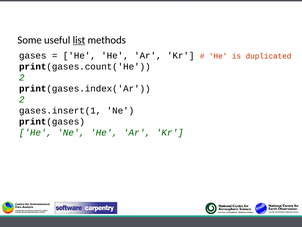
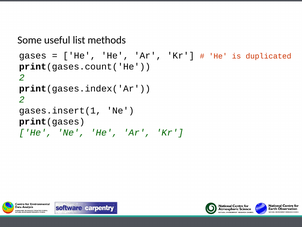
list underline: present -> none
